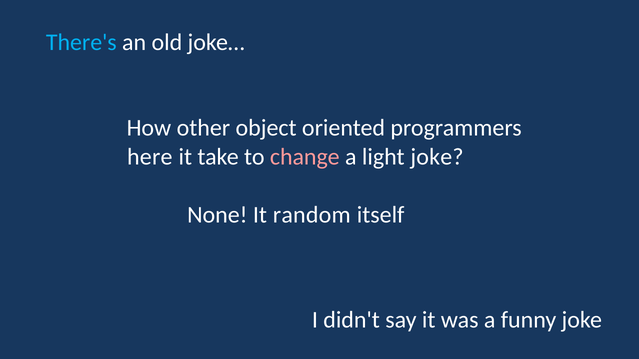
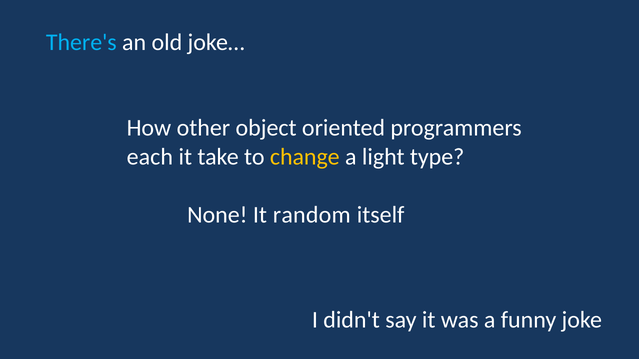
here: here -> each
change colour: pink -> yellow
light joke: joke -> type
